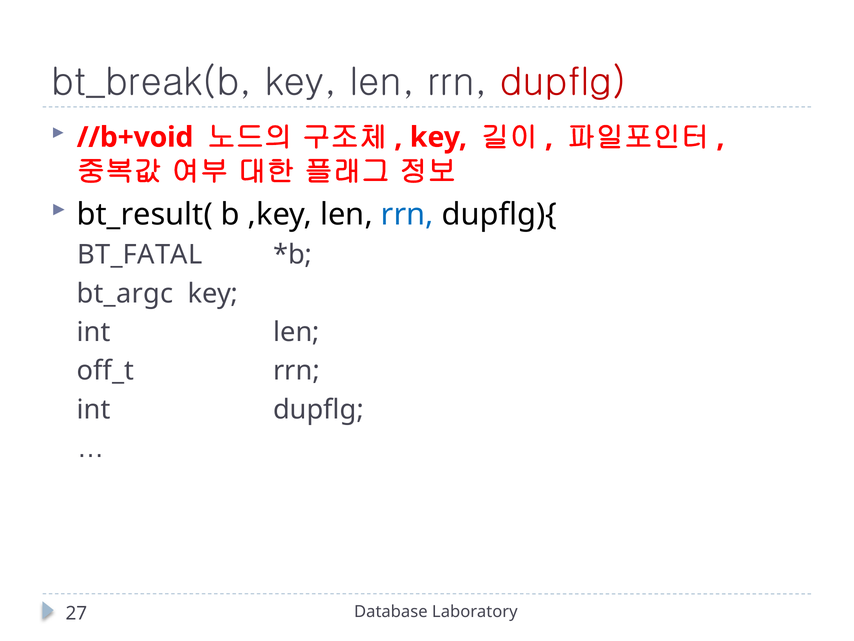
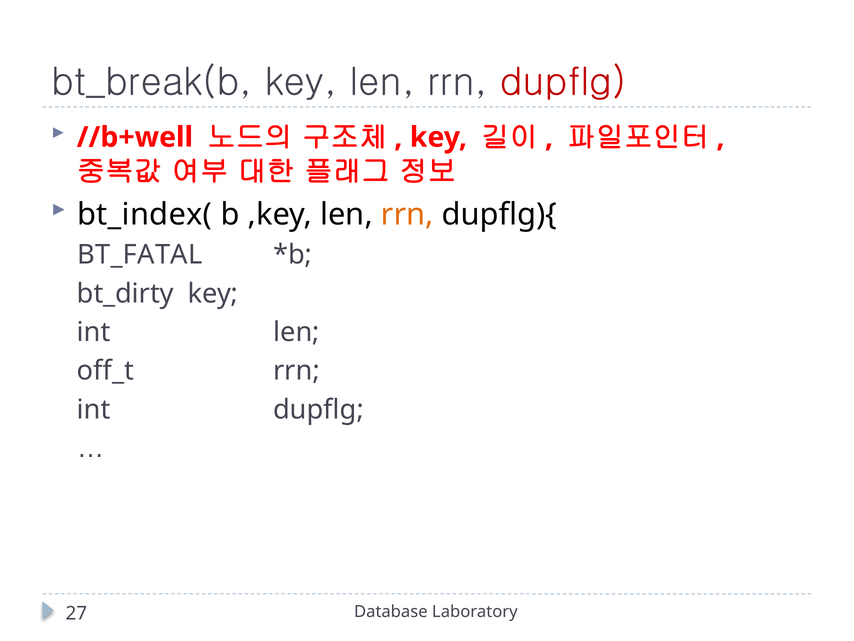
//b+void: //b+void -> //b+well
bt_result(: bt_result( -> bt_index(
rrn at (407, 214) colour: blue -> orange
bt_argc: bt_argc -> bt_dirty
